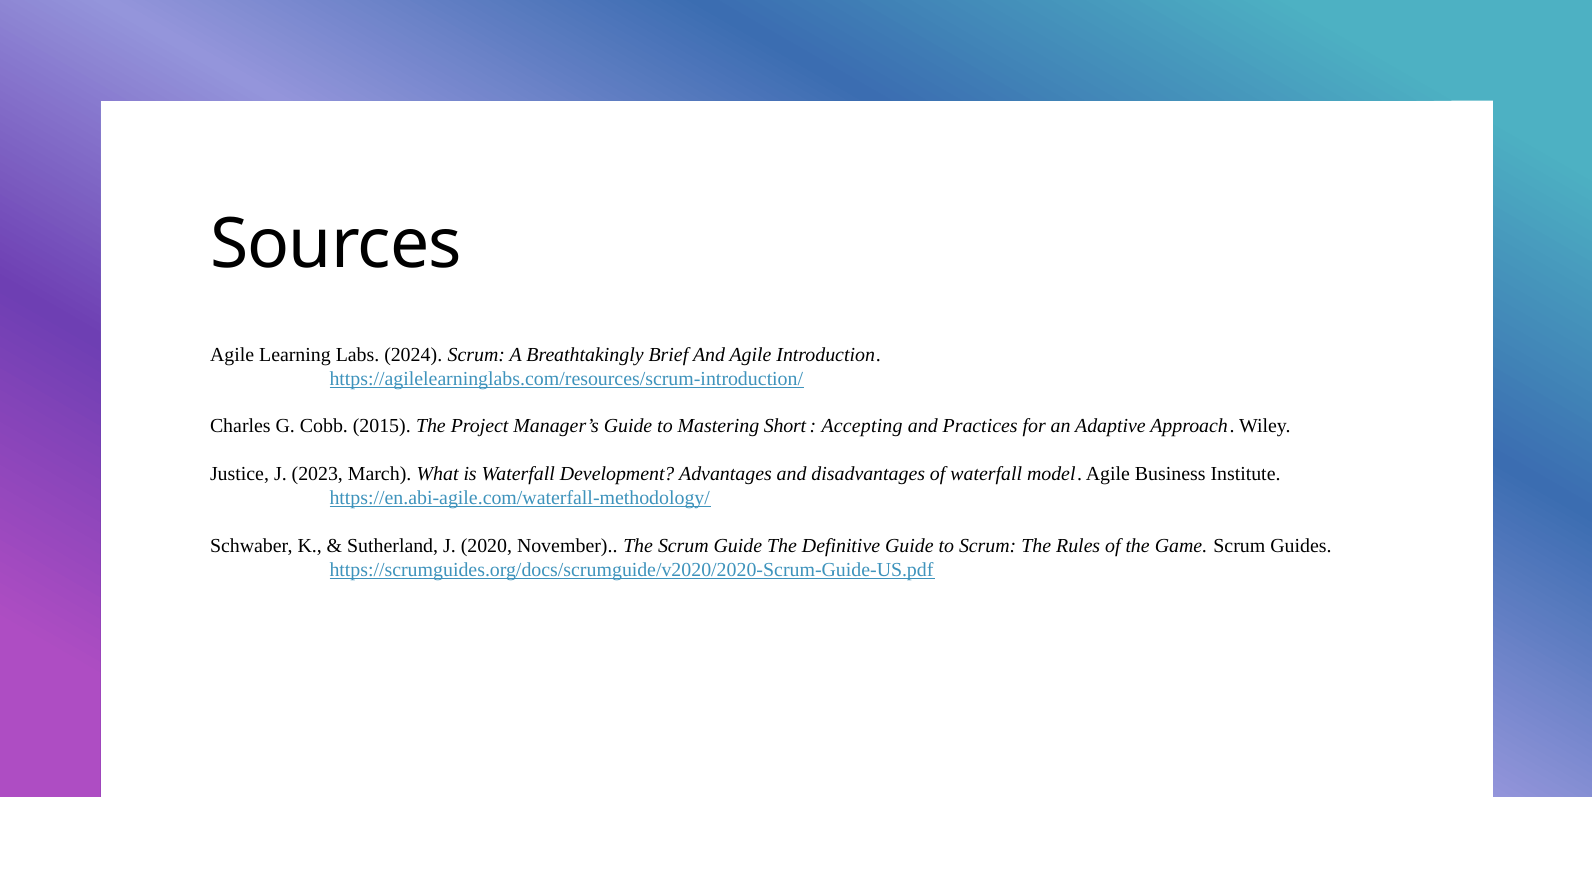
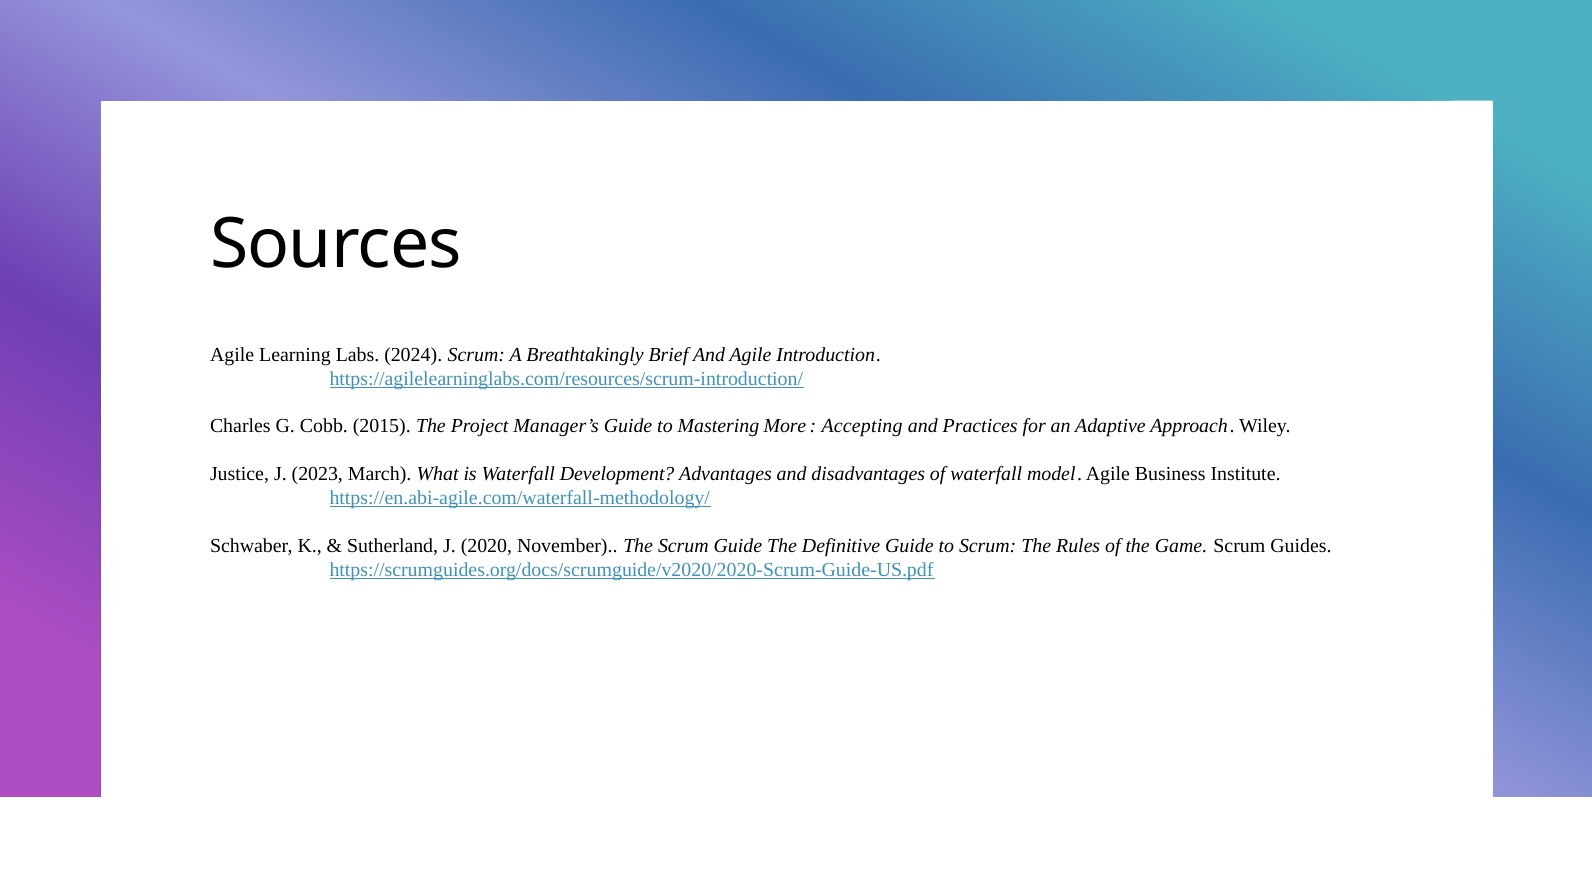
Short: Short -> More
